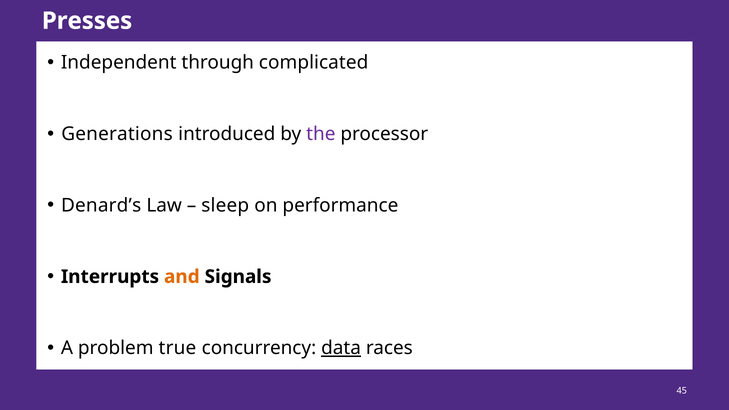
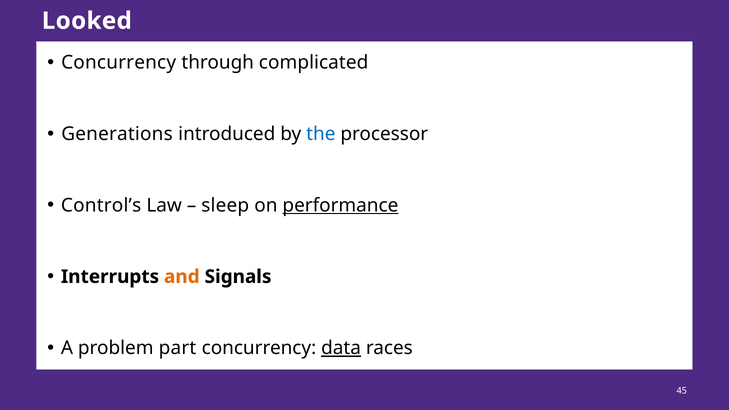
Presses: Presses -> Looked
Independent at (119, 63): Independent -> Concurrency
the colour: purple -> blue
Denard’s: Denard’s -> Control’s
performance underline: none -> present
true: true -> part
